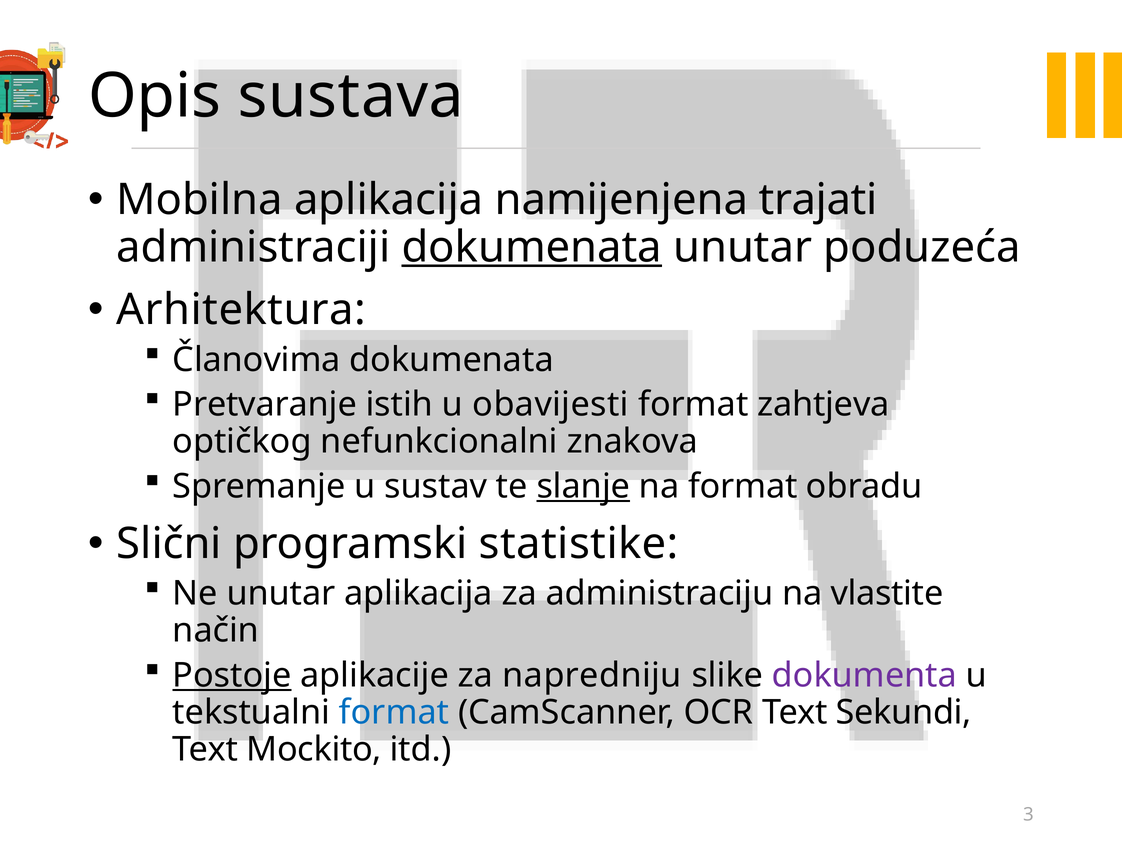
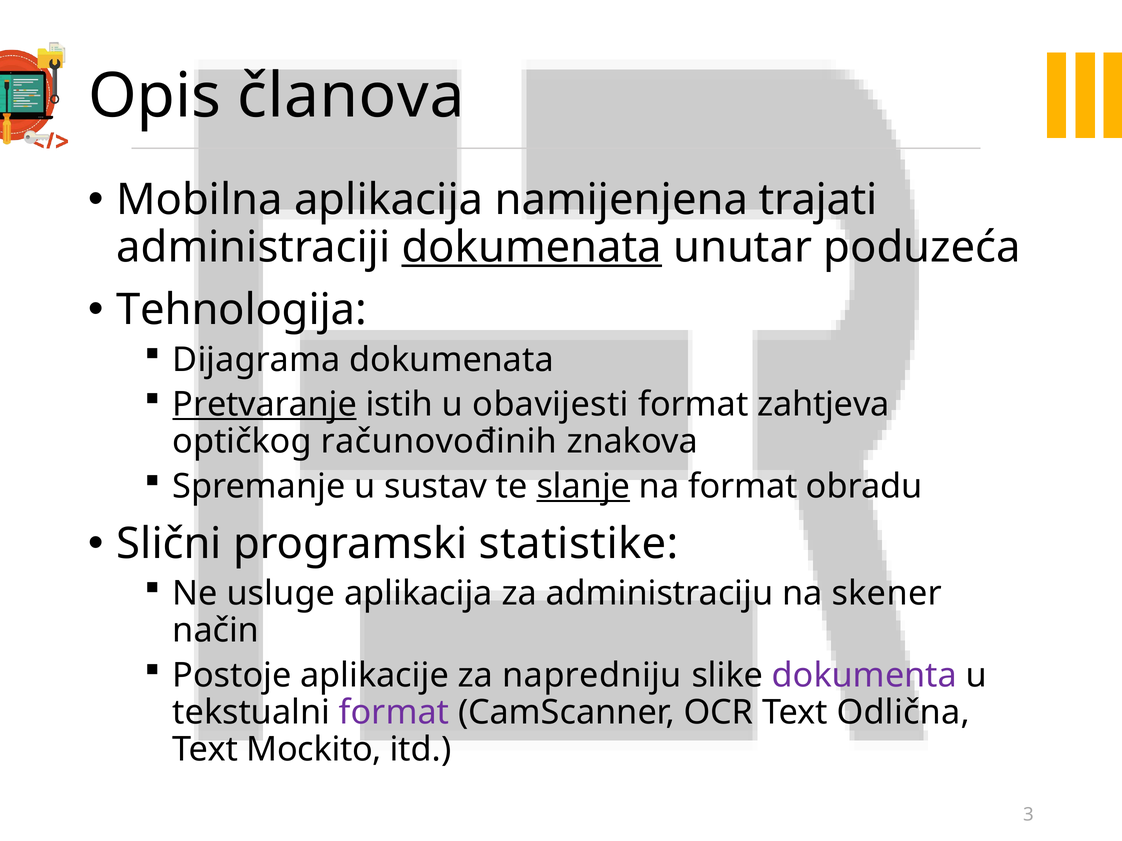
sustava: sustava -> članova
Arhitektura: Arhitektura -> Tehnologija
Članovima: Članovima -> Dijagrama
Pretvaranje underline: none -> present
nefunkcionalni: nefunkcionalni -> računovođinih
Ne unutar: unutar -> usluge
vlastite: vlastite -> skener
Postoje underline: present -> none
format at (394, 713) colour: blue -> purple
Sekundi: Sekundi -> Odlična
